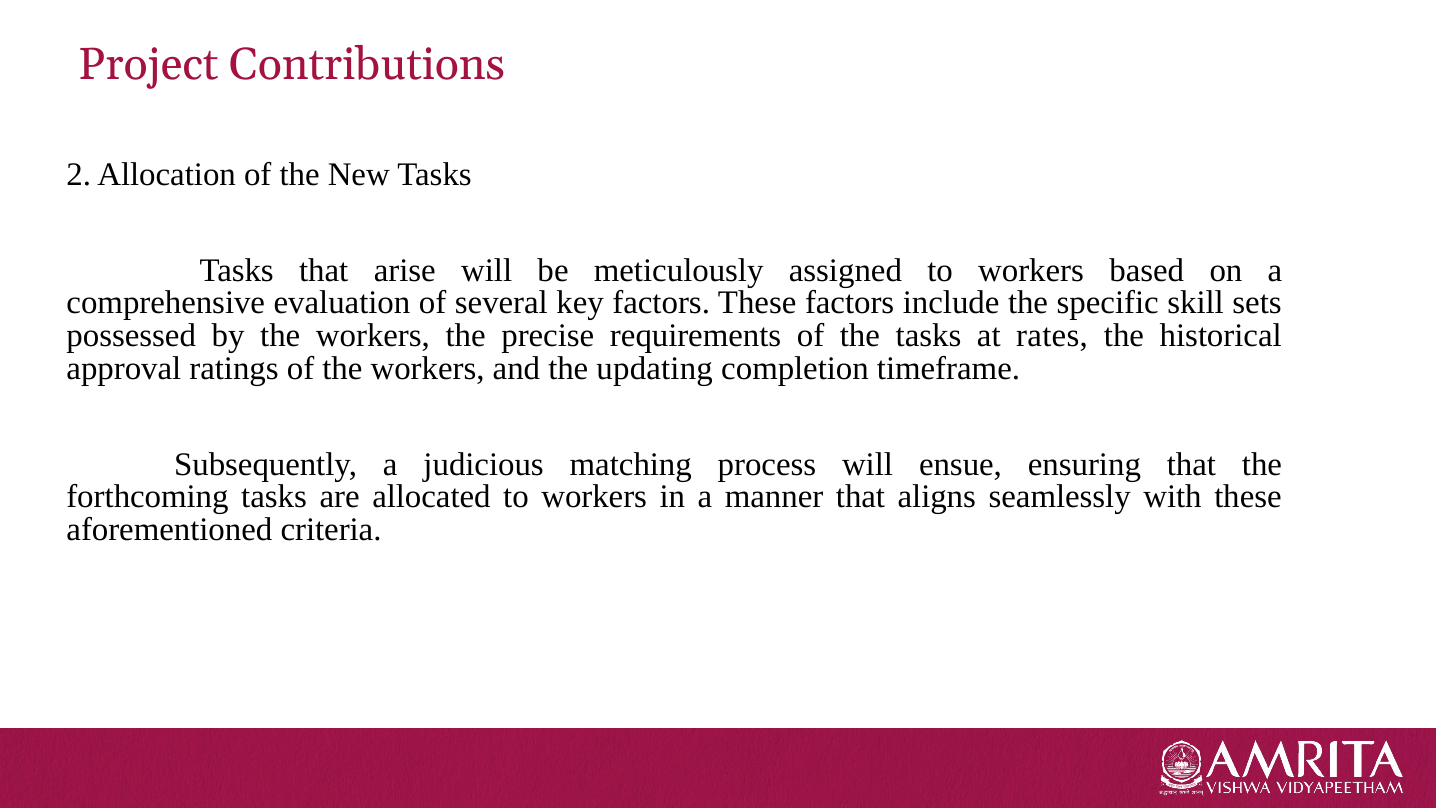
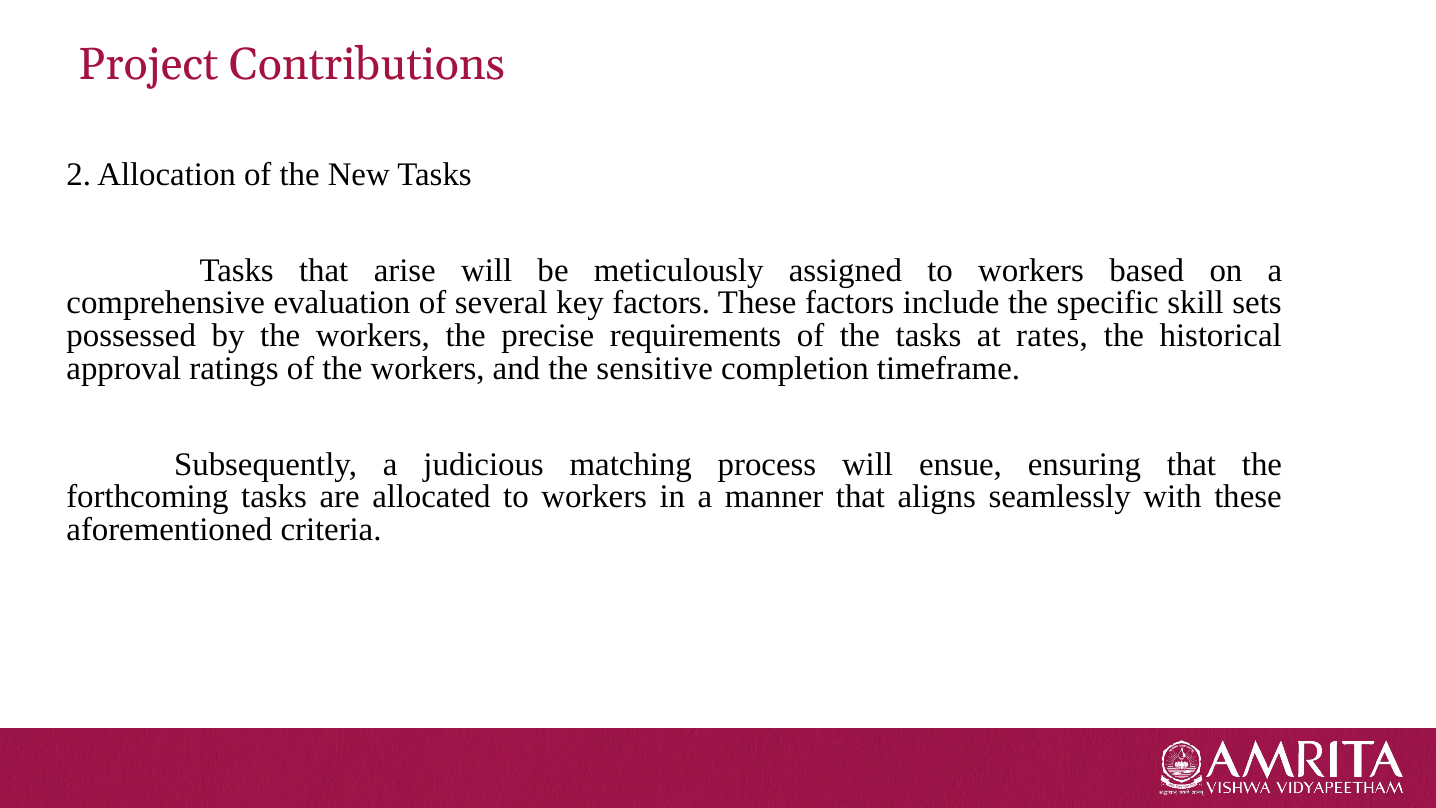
updating: updating -> sensitive
